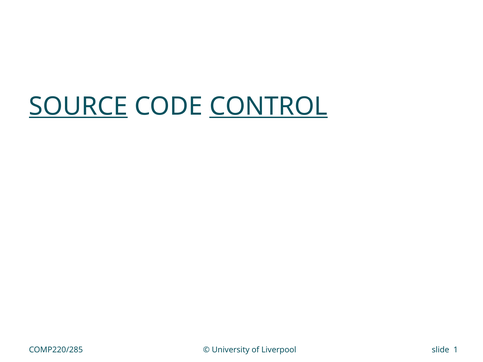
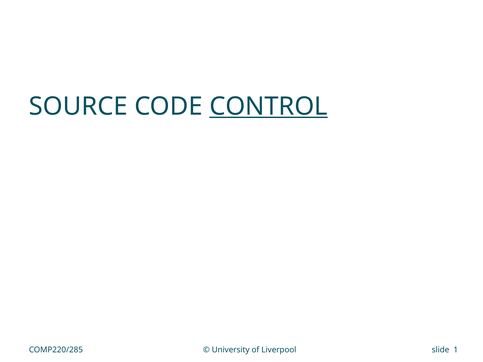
SOURCE underline: present -> none
